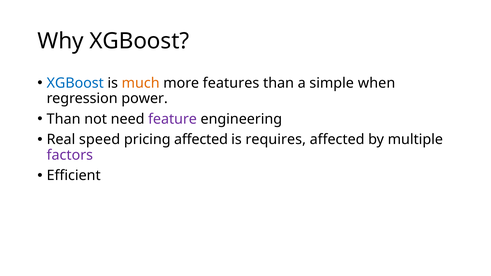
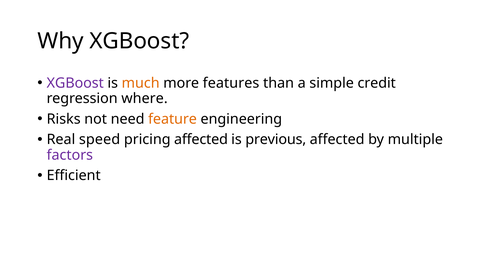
XGBoost at (75, 83) colour: blue -> purple
when: when -> credit
power: power -> where
Than at (64, 119): Than -> Risks
feature colour: purple -> orange
requires: requires -> previous
